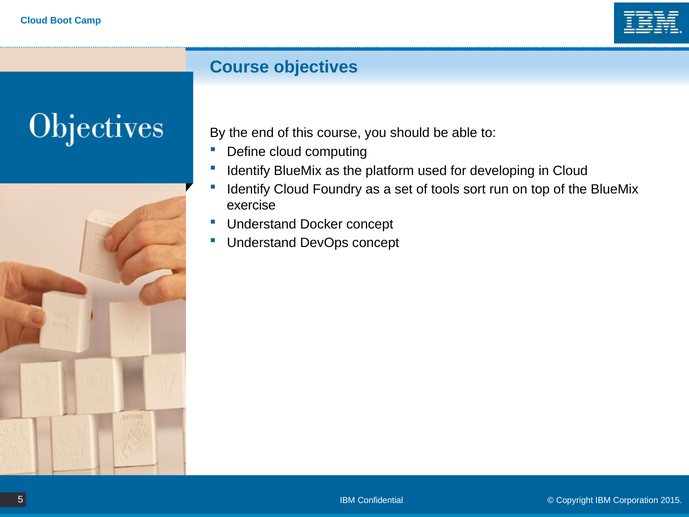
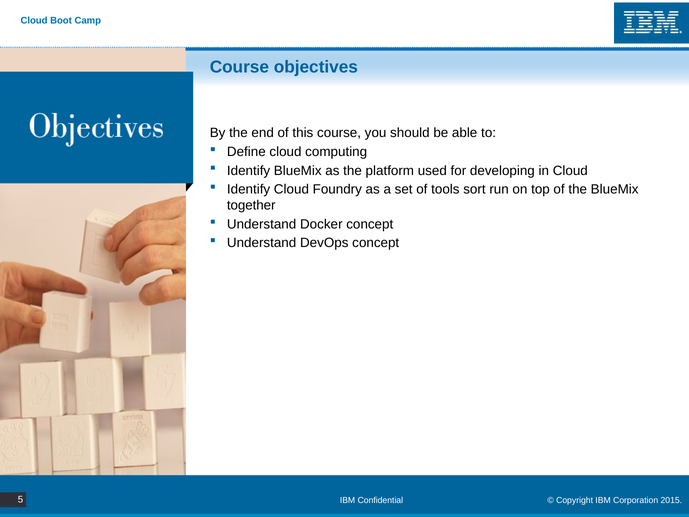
exercise: exercise -> together
